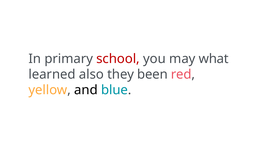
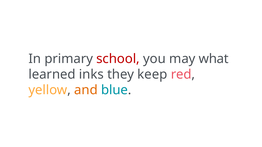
also: also -> inks
been: been -> keep
and colour: black -> orange
